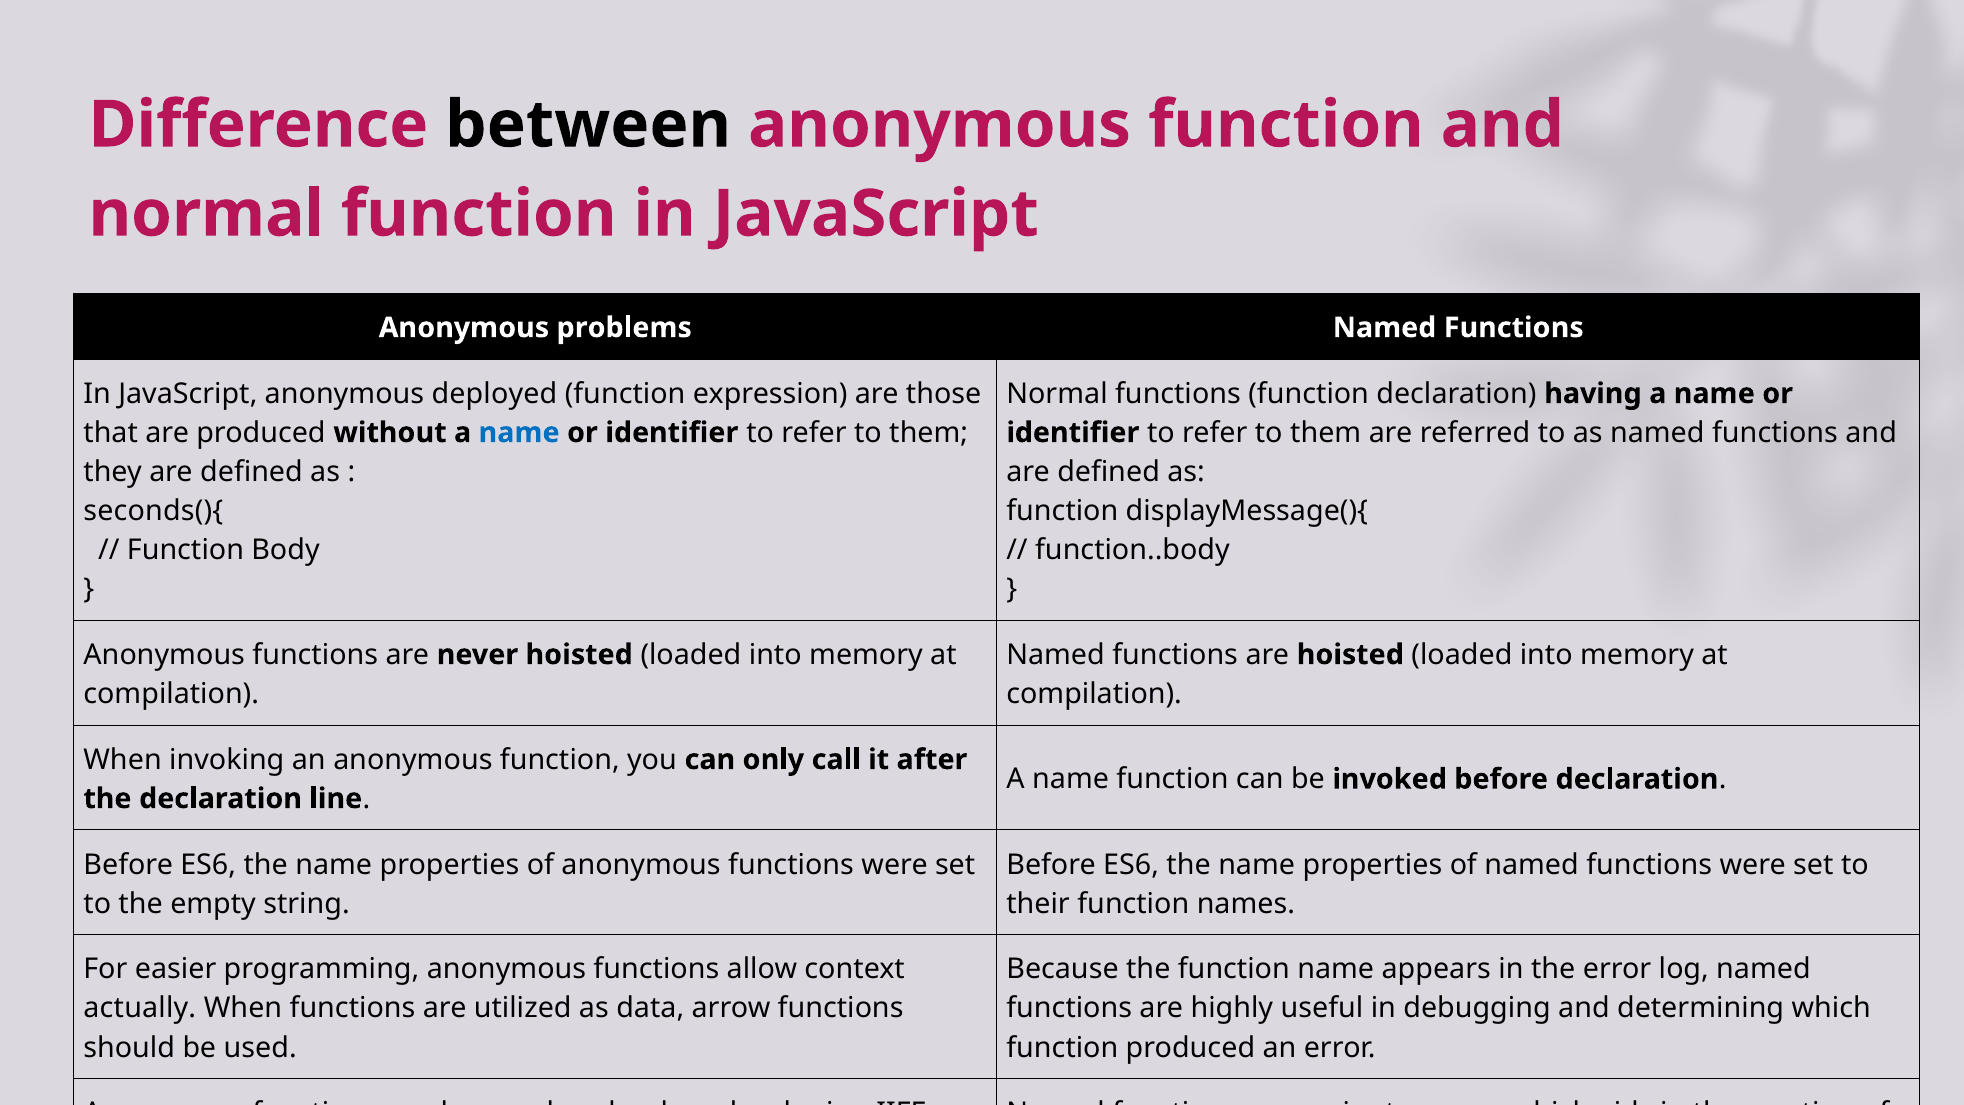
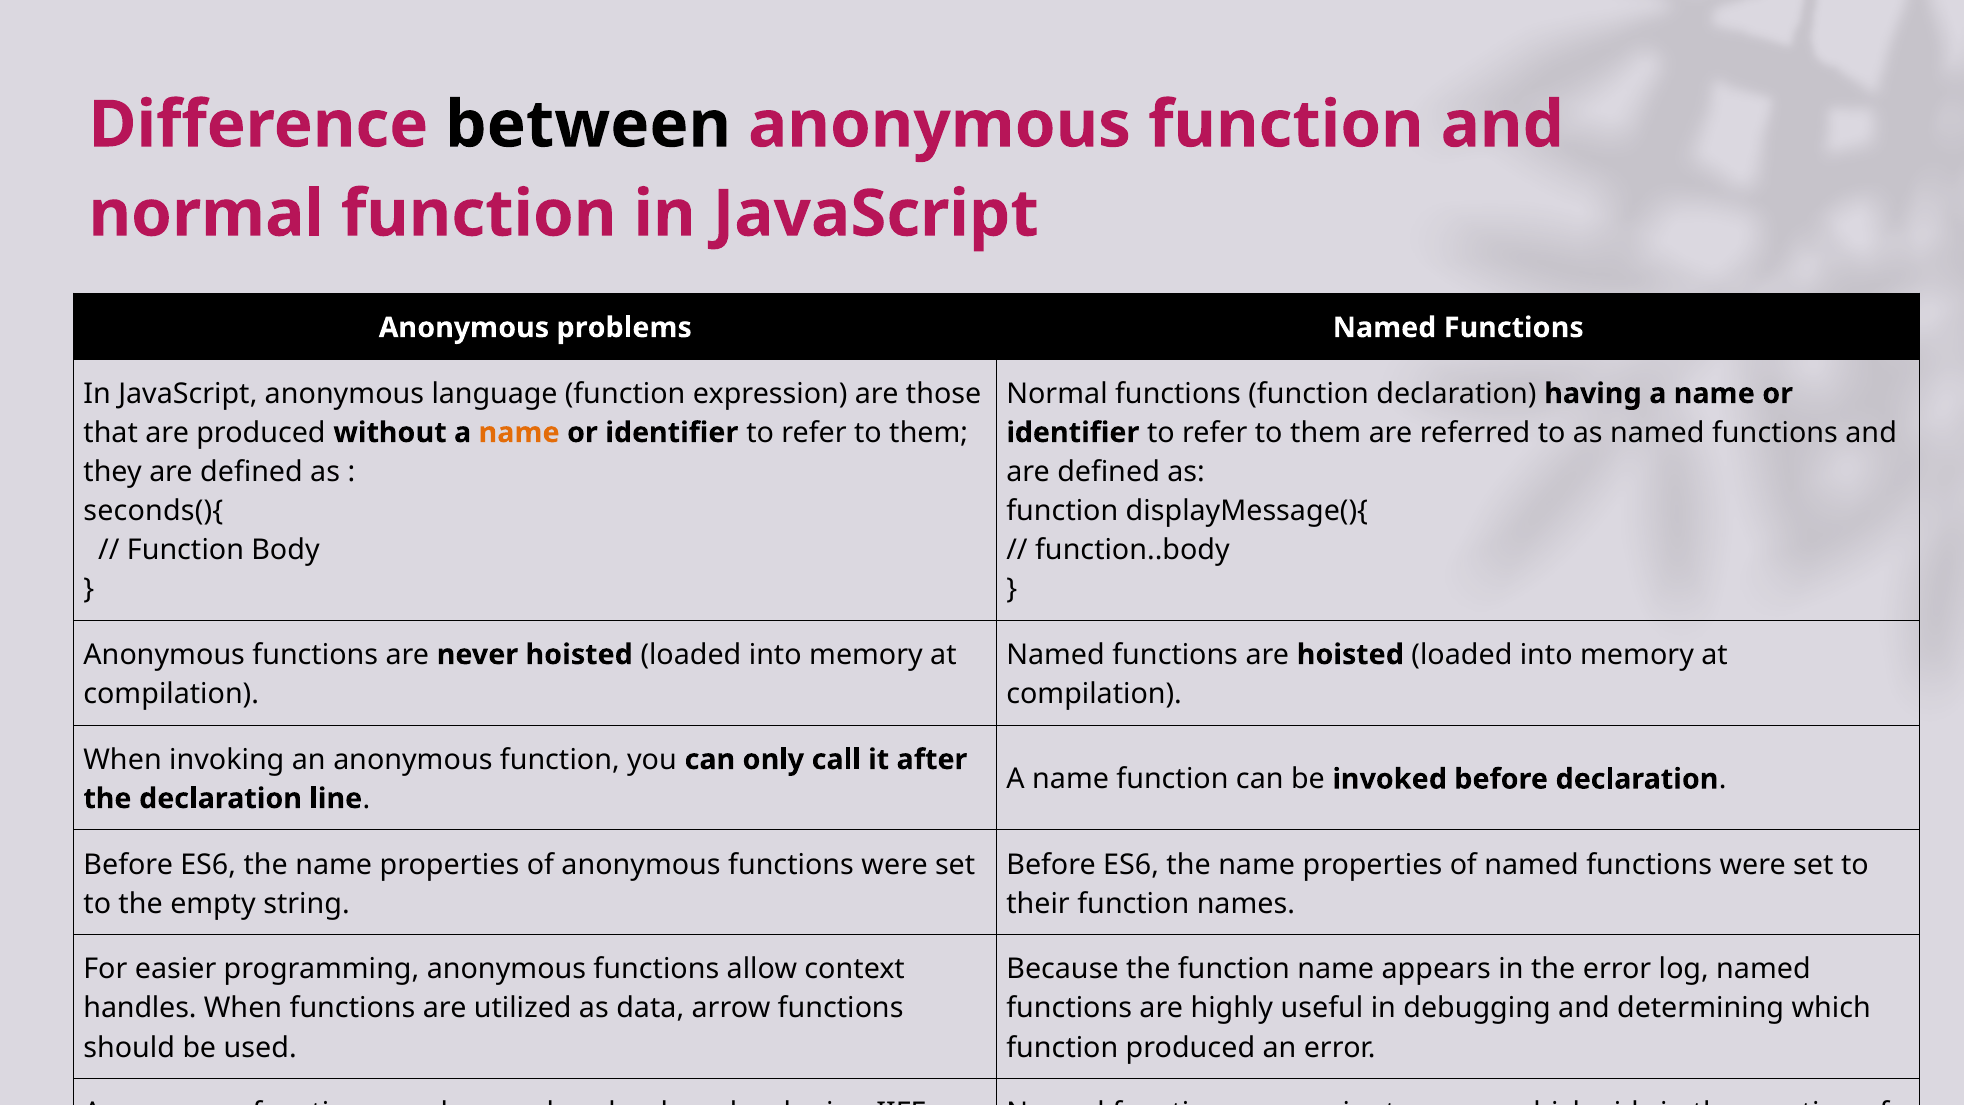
deployed: deployed -> language
name at (519, 433) colour: blue -> orange
actually: actually -> handles
